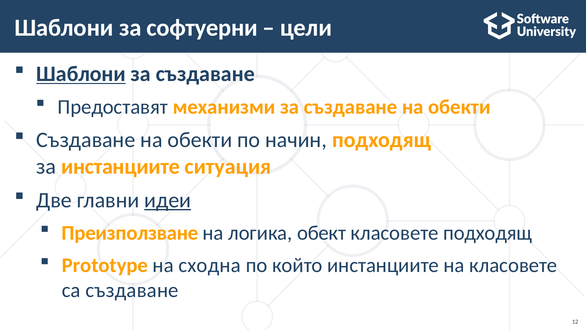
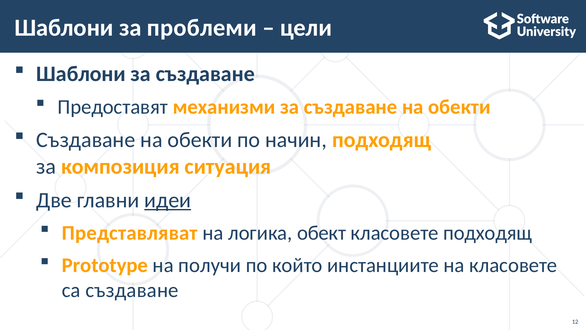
софтуерни: софтуерни -> проблеми
Шаблони at (81, 74) underline: present -> none
за инстанциите: инстанциите -> композиция
Преизползване: Преизползване -> Представляват
сходна: сходна -> получи
